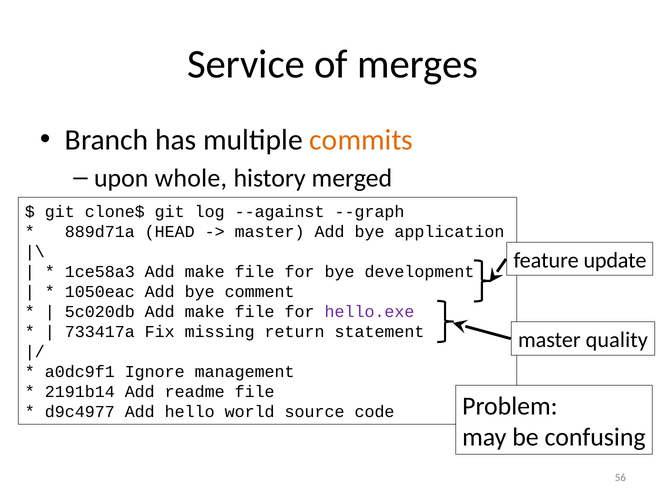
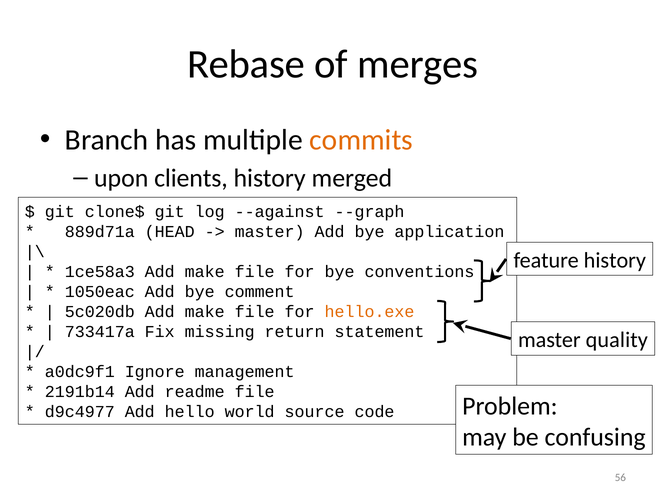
Service: Service -> Rebase
whole: whole -> clients
feature update: update -> history
development: development -> conventions
hello.exe colour: purple -> orange
